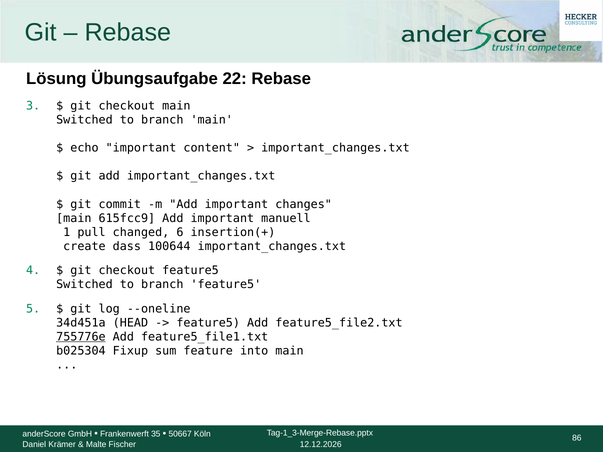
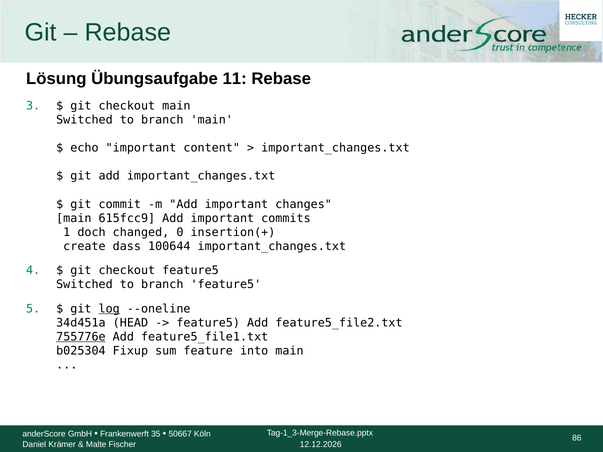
22: 22 -> 11
manuell: manuell -> commits
pull: pull -> doch
6: 6 -> 0
log underline: none -> present
